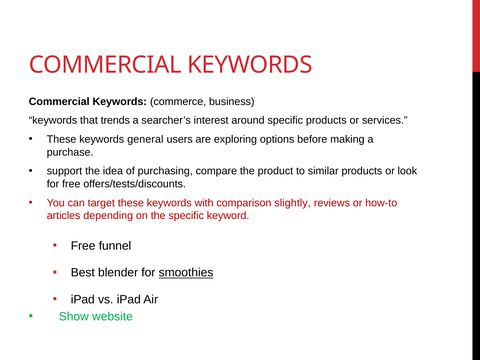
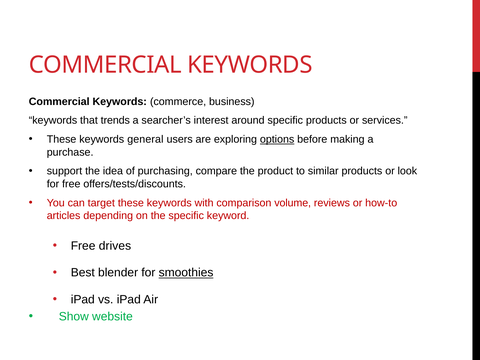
options underline: none -> present
slightly: slightly -> volume
funnel: funnel -> drives
